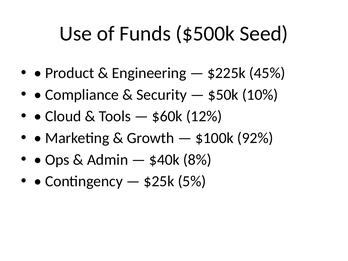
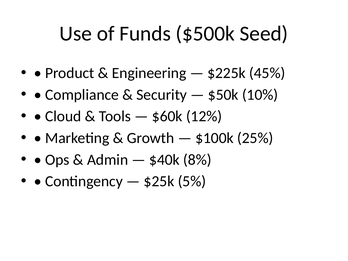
92%: 92% -> 25%
